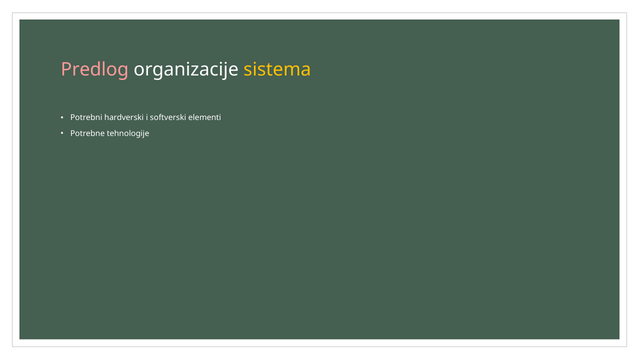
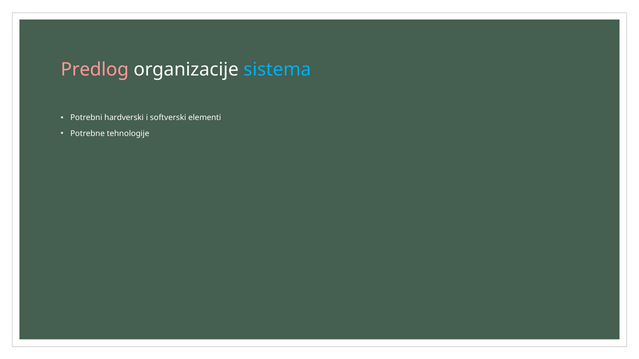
sistema colour: yellow -> light blue
